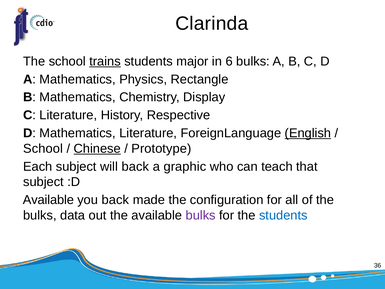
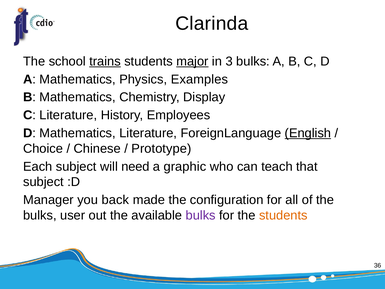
major underline: none -> present
6: 6 -> 3
Rectangle: Rectangle -> Examples
Respective: Respective -> Employees
School at (43, 148): School -> Choice
Chinese underline: present -> none
will back: back -> need
Available at (48, 200): Available -> Manager
data: data -> user
students at (283, 215) colour: blue -> orange
